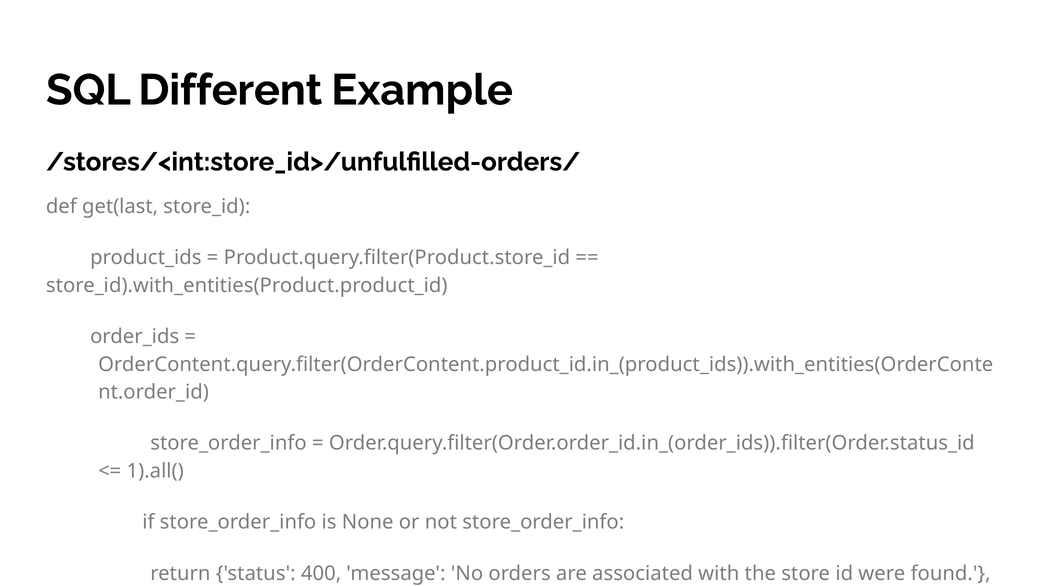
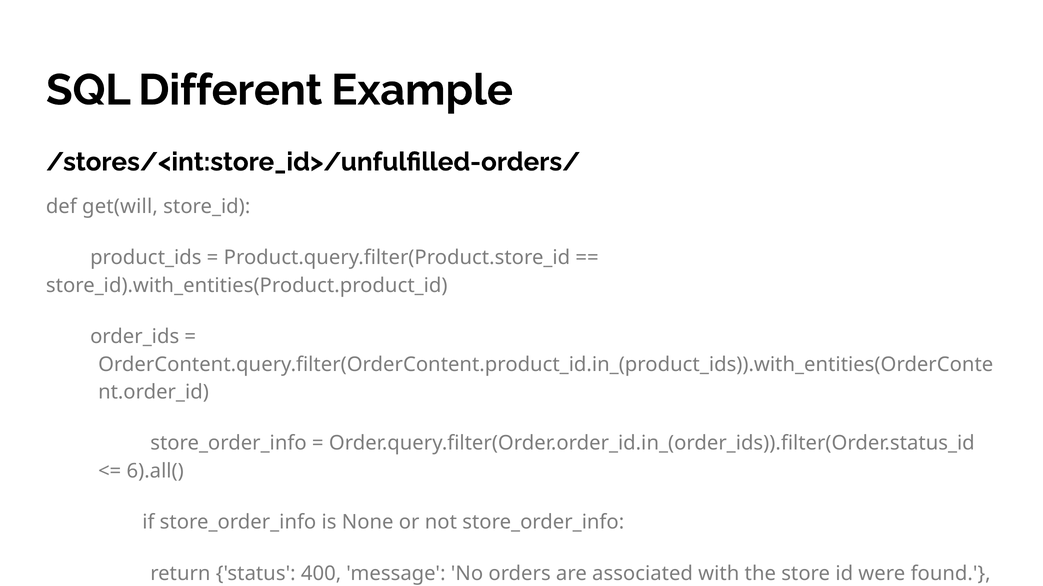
get(last: get(last -> get(will
1).all(: 1).all( -> 6).all(
